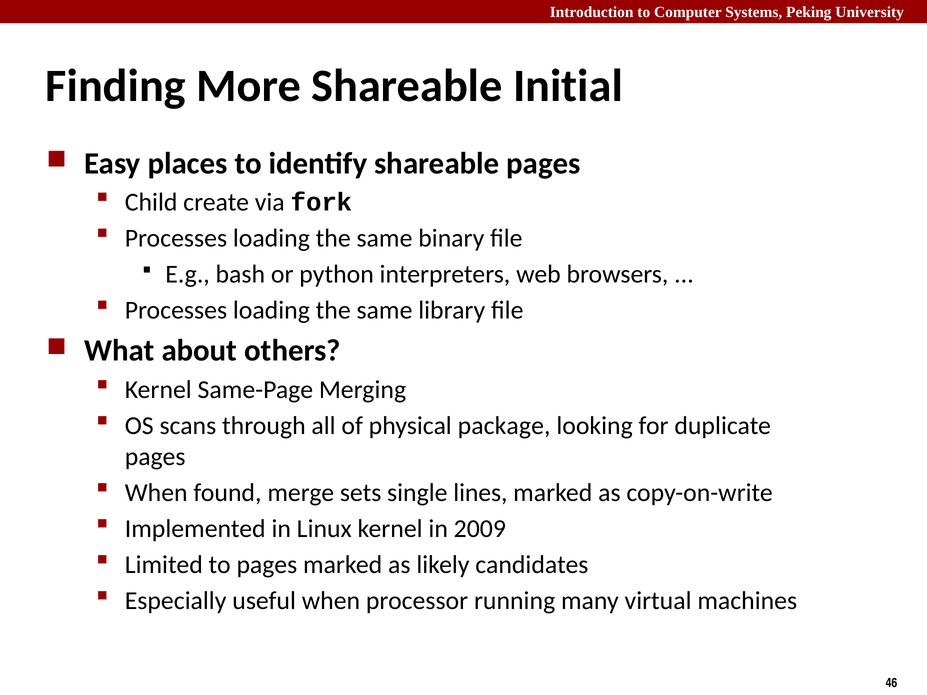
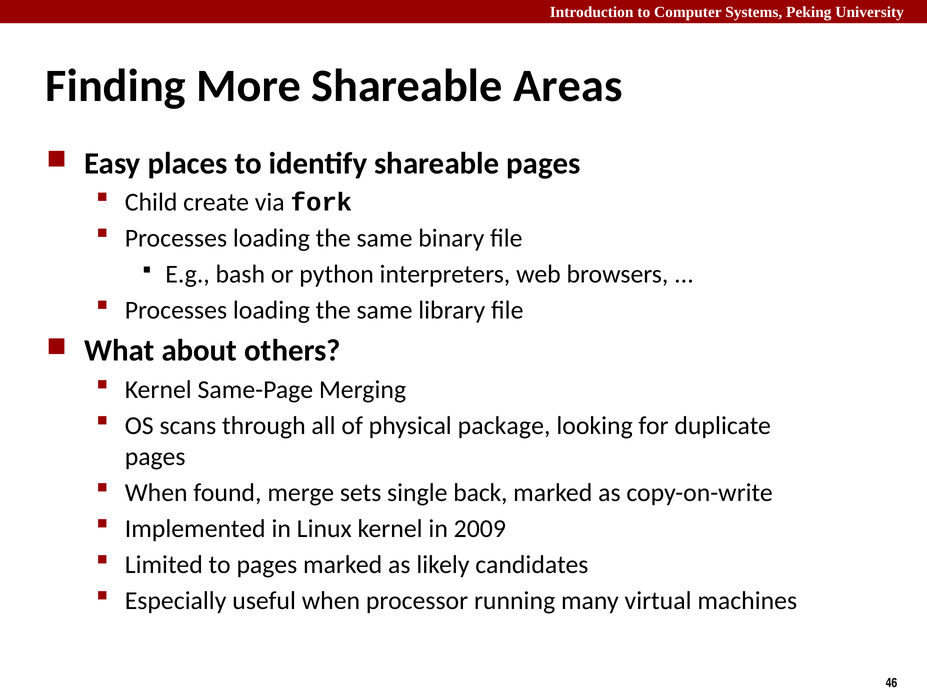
Initial: Initial -> Areas
lines: lines -> back
